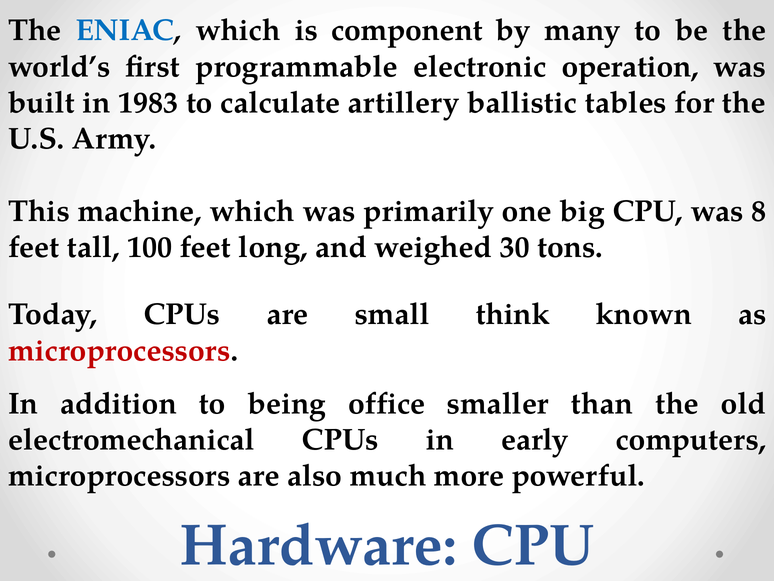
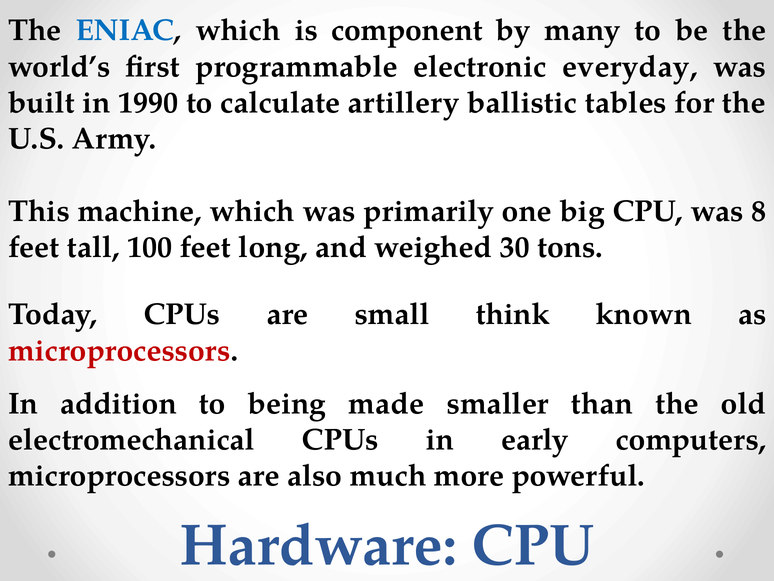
operation: operation -> everyday
1983: 1983 -> 1990
office: office -> made
